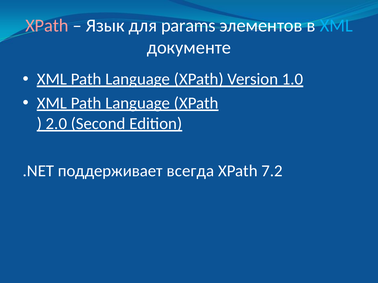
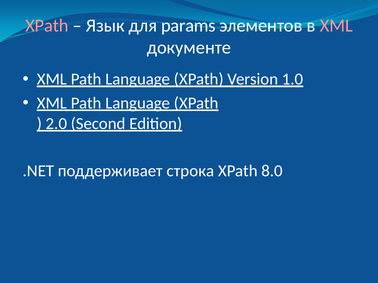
XML at (336, 26) colour: light blue -> pink
всегда: всегда -> строка
7.2: 7.2 -> 8.0
